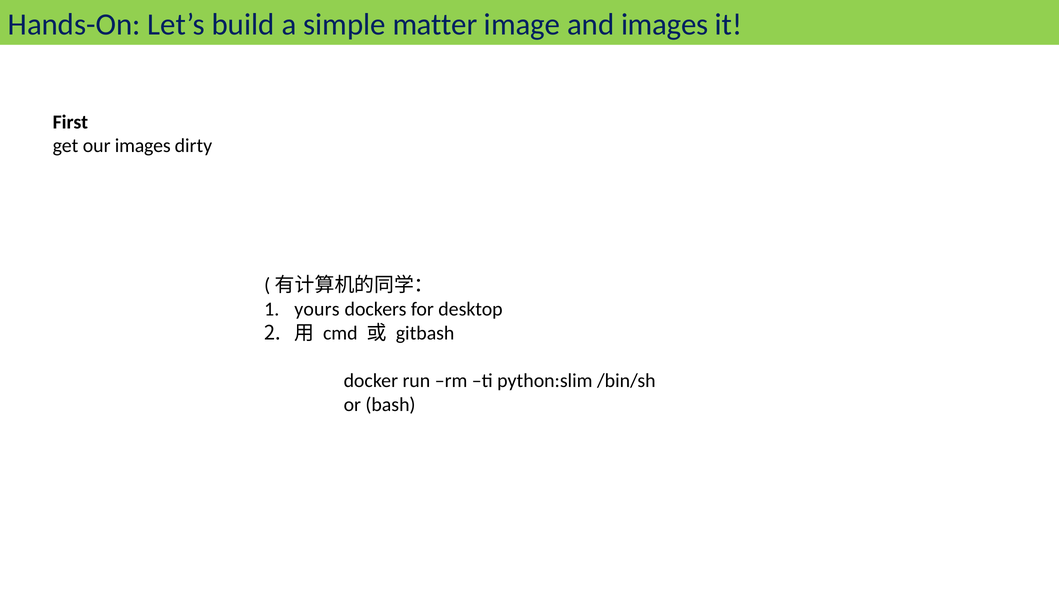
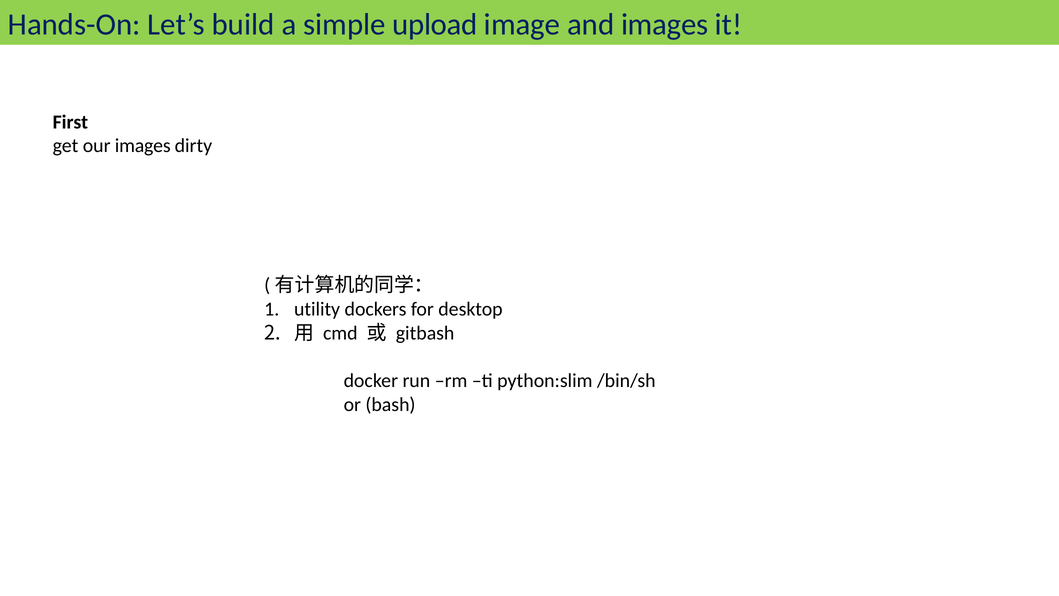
matter: matter -> upload
yours: yours -> utility
